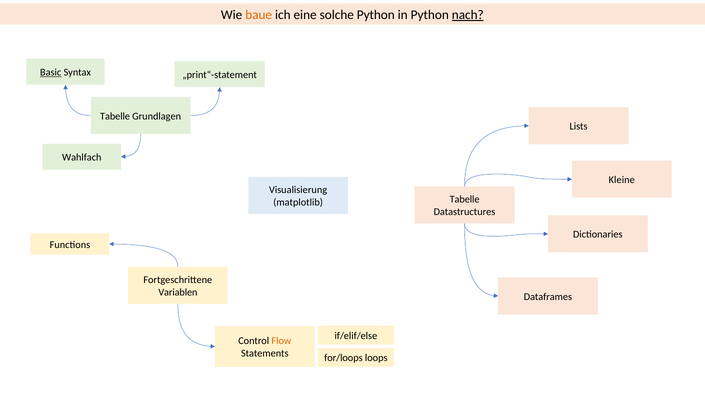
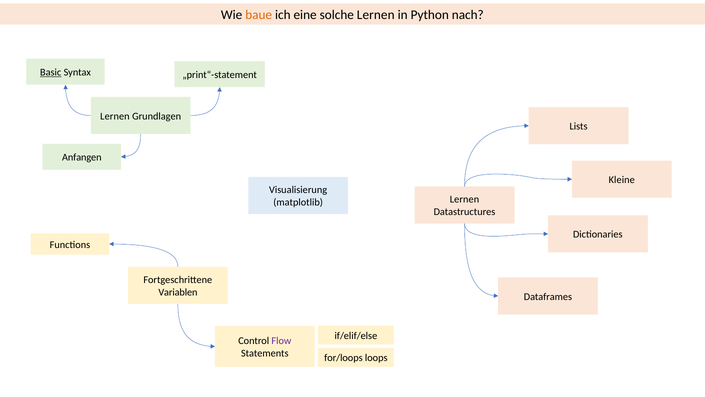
solche Python: Python -> Lernen
nach underline: present -> none
Tabelle at (115, 116): Tabelle -> Lernen
Wahlfach: Wahlfach -> Anfangen
matplotlib Tabelle: Tabelle -> Lernen
Flow colour: orange -> purple
